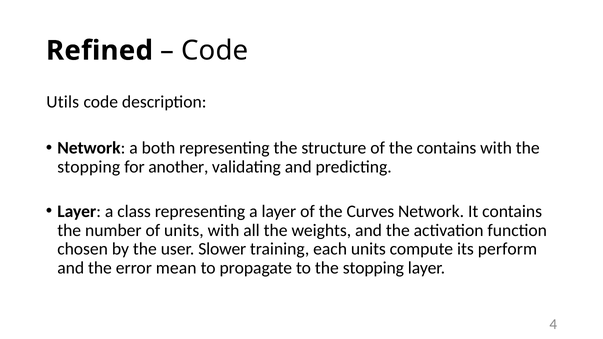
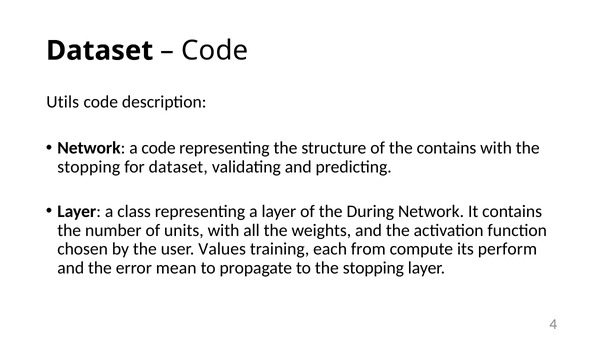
Refined at (99, 51): Refined -> Dataset
a both: both -> code
for another: another -> dataset
Curves: Curves -> During
Slower: Slower -> Values
each units: units -> from
